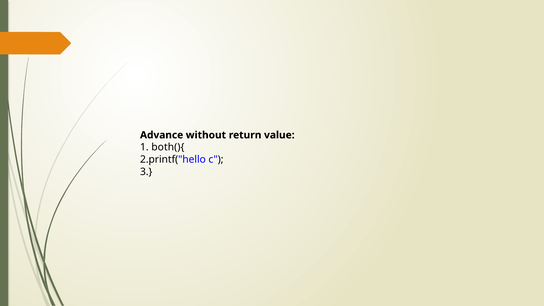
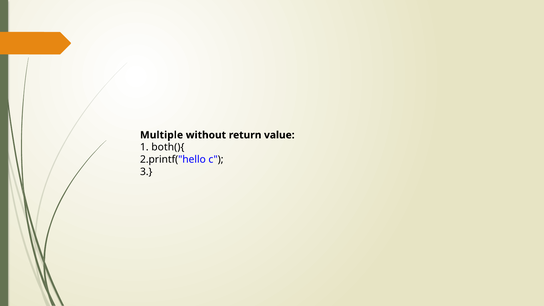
Advance: Advance -> Multiple
